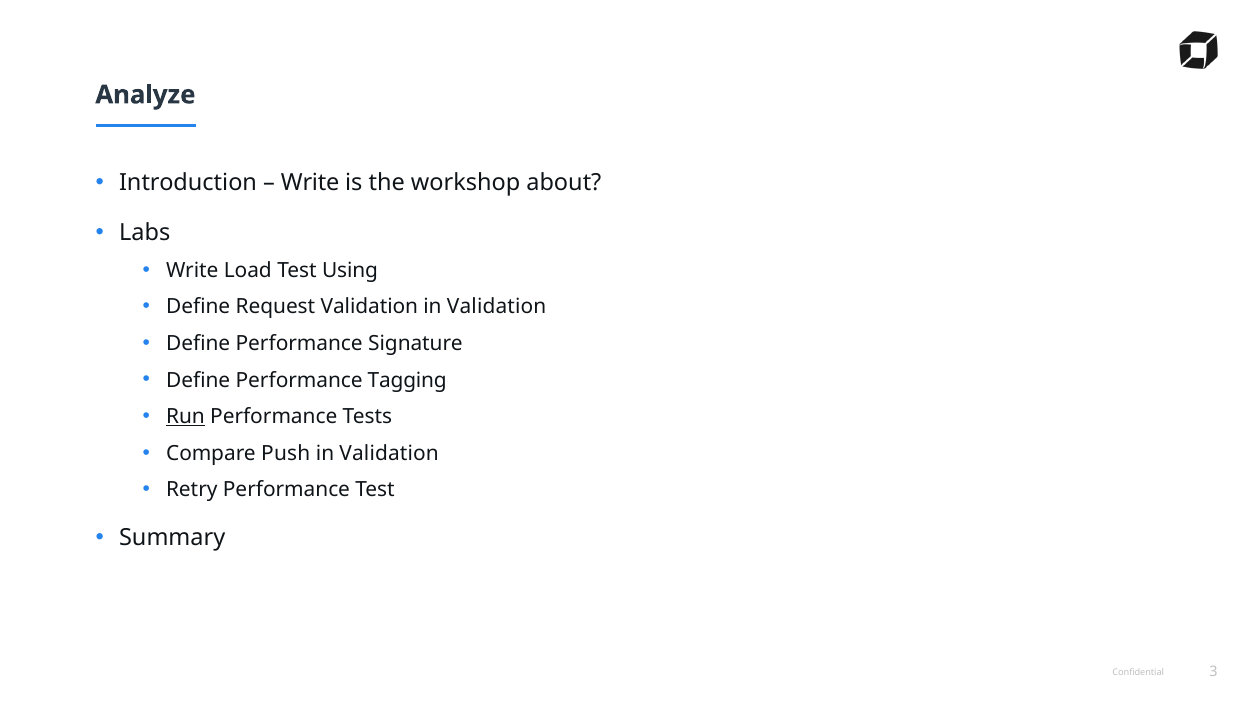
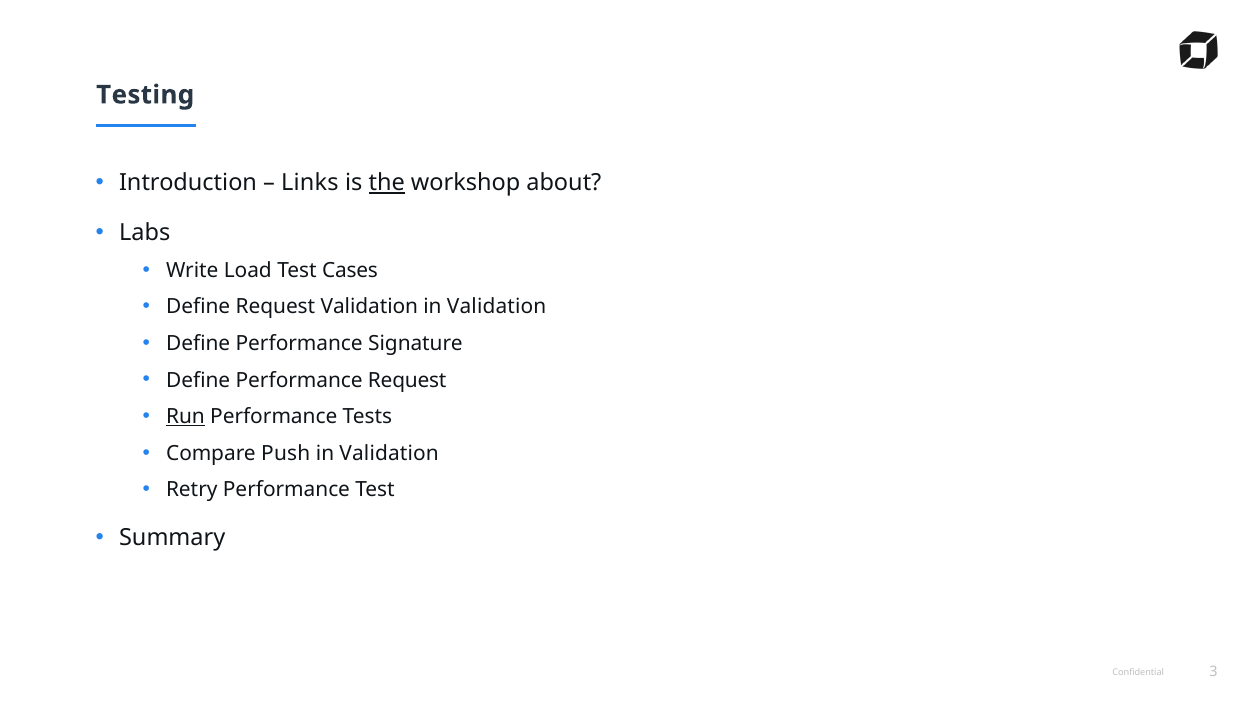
Analyze: Analyze -> Testing
Write at (310, 183): Write -> Links
the underline: none -> present
Using: Using -> Cases
Performance Tagging: Tagging -> Request
